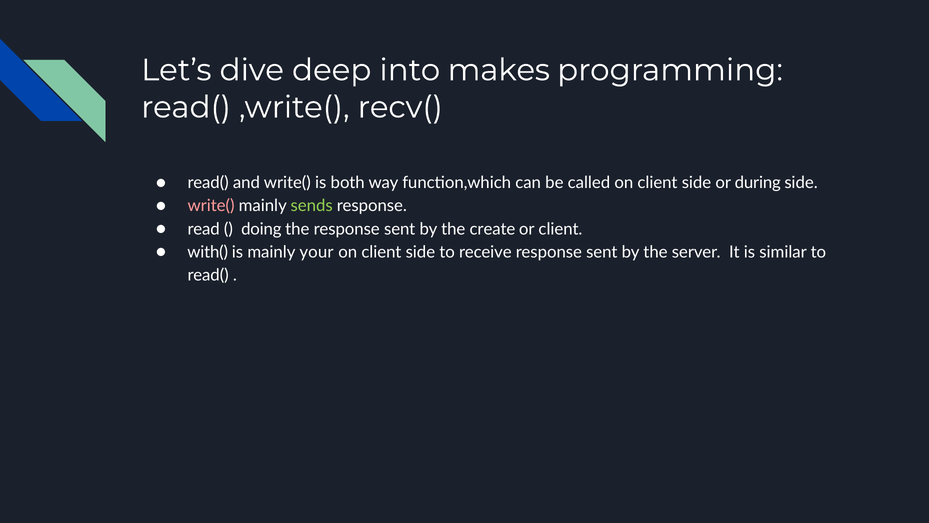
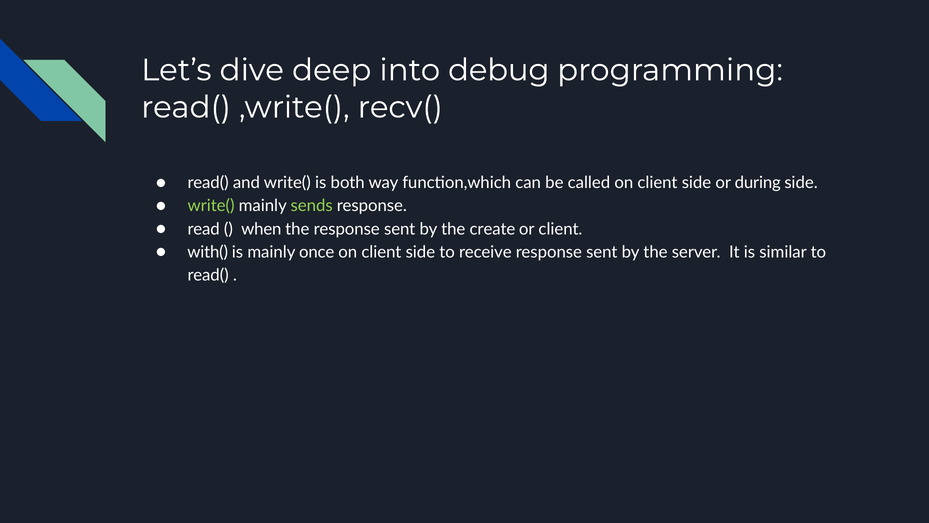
makes: makes -> debug
write( at (211, 206) colour: pink -> light green
doing: doing -> when
your: your -> once
